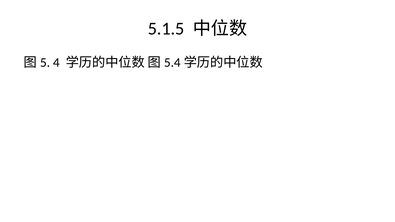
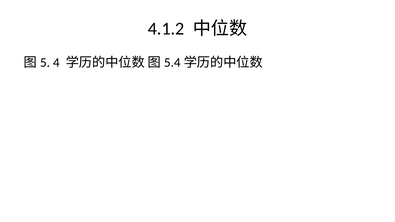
5.1.5: 5.1.5 -> 4.1.2
